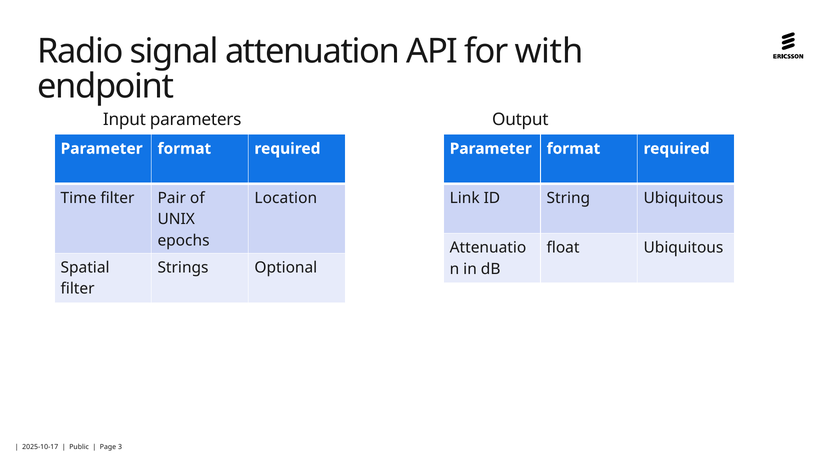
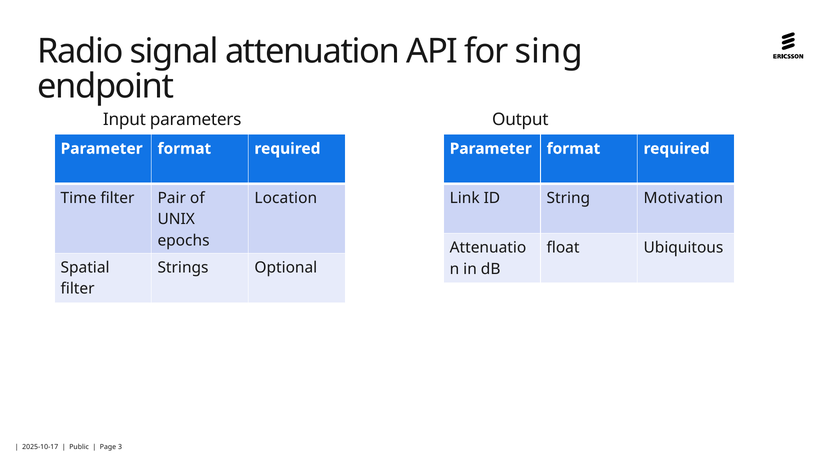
with: with -> sing
String Ubiquitous: Ubiquitous -> Motivation
